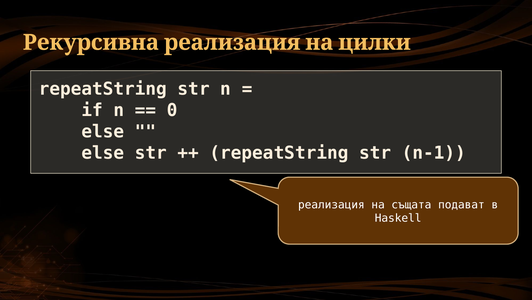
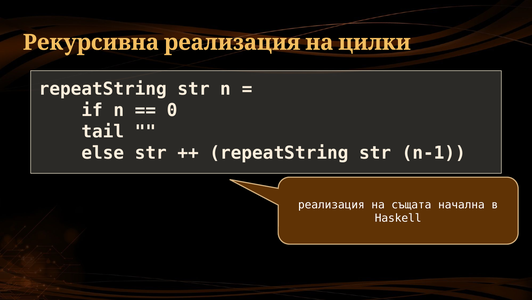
else at (103, 131): else -> tail
подават: подават -> начална
